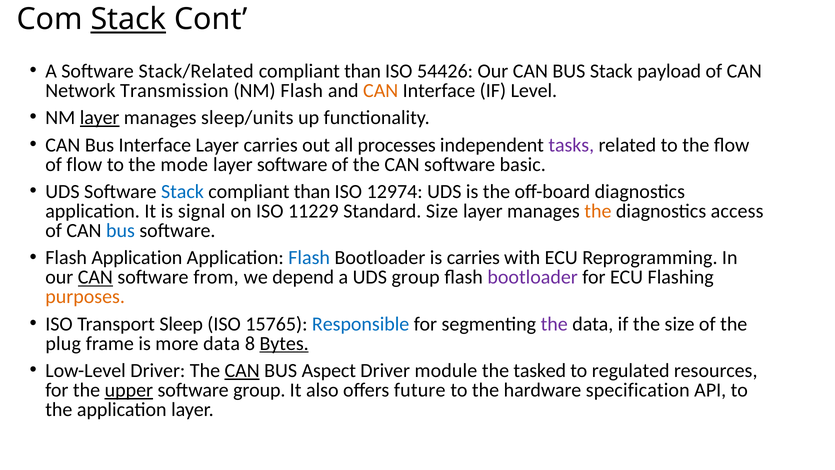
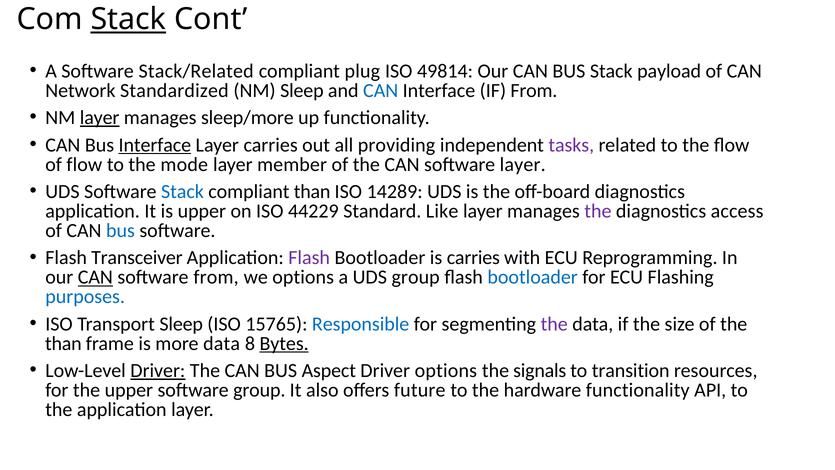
than at (363, 71): than -> plug
54426: 54426 -> 49814
Transmission: Transmission -> Standardized
NM Flash: Flash -> Sleep
CAN at (381, 90) colour: orange -> blue
IF Level: Level -> From
sleep/units: sleep/units -> sleep/more
Interface at (155, 145) underline: none -> present
processes: processes -> providing
layer software: software -> member
software basic: basic -> layer
12974: 12974 -> 14289
is signal: signal -> upper
11229: 11229 -> 44229
Standard Size: Size -> Like
the at (598, 211) colour: orange -> purple
Flash Application: Application -> Transceiver
Flash at (309, 258) colour: blue -> purple
we depend: depend -> options
bootloader at (533, 277) colour: purple -> blue
purposes colour: orange -> blue
plug at (63, 343): plug -> than
Driver at (158, 370) underline: none -> present
CAN at (242, 370) underline: present -> none
Driver module: module -> options
tasked: tasked -> signals
regulated: regulated -> transition
upper at (129, 390) underline: present -> none
hardware specification: specification -> functionality
